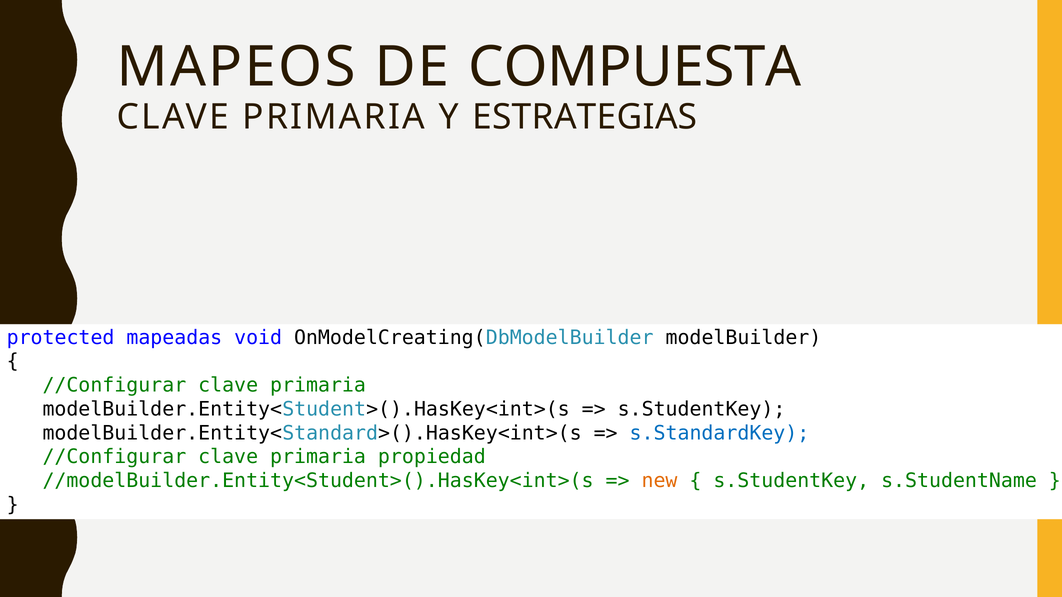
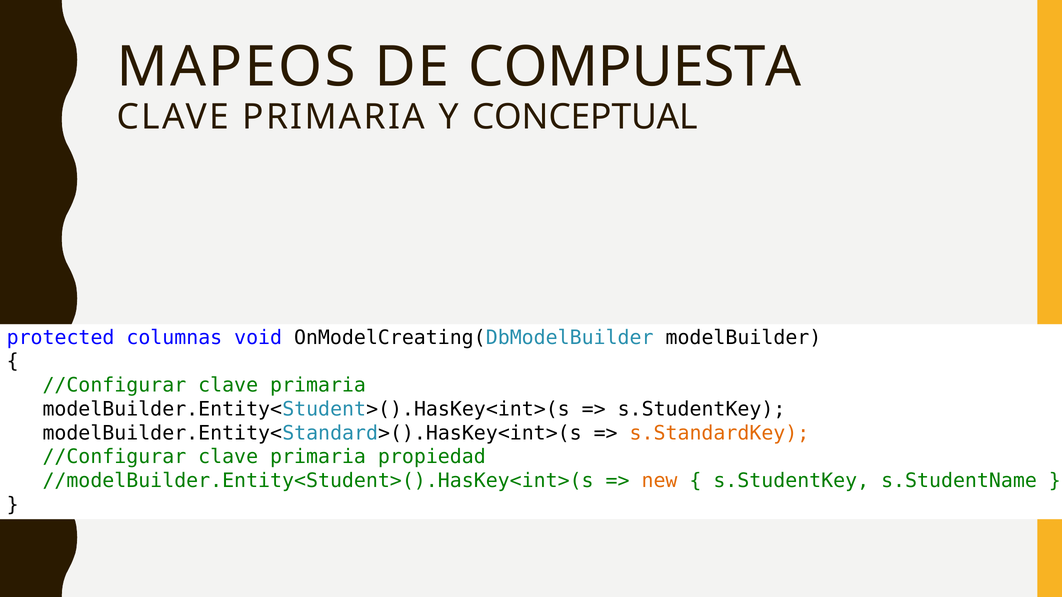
ESTRATEGIAS: ESTRATEGIAS -> CONCEPTUAL
mapeadas: mapeadas -> columnas
s.StandardKey colour: blue -> orange
